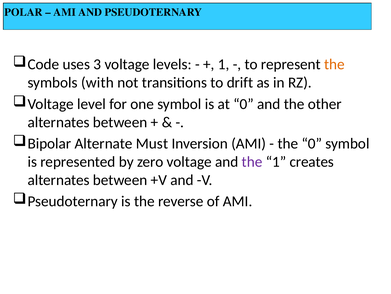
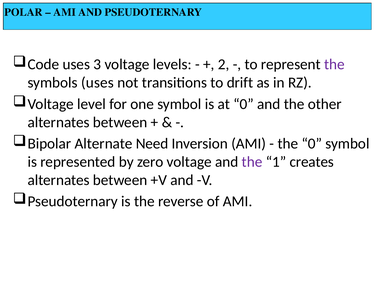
1 at (224, 64): 1 -> 2
the at (334, 64) colour: orange -> purple
symbols with: with -> uses
Must: Must -> Need
